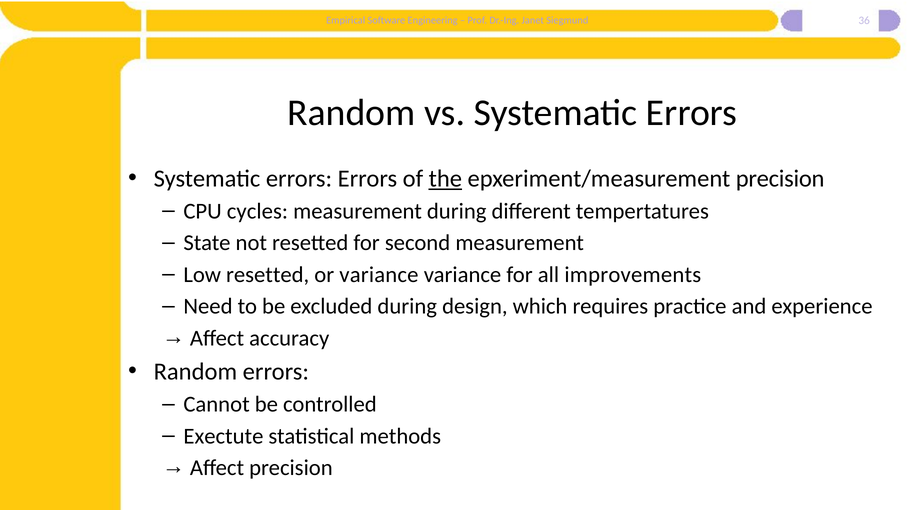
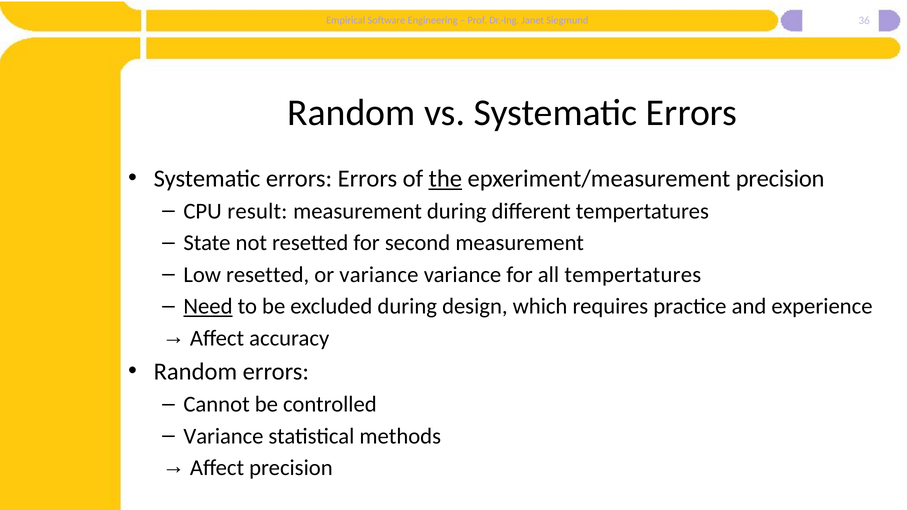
cycles: cycles -> result
all improvements: improvements -> tempertatures
Need underline: none -> present
Exectute at (223, 436): Exectute -> Variance
